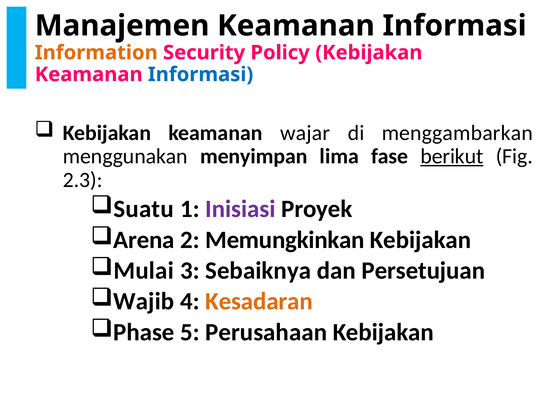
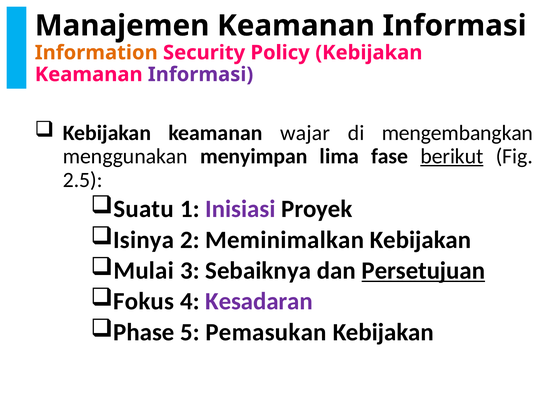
Informasi at (201, 74) colour: blue -> purple
menggambarkan: menggambarkan -> mengembangkan
2.3: 2.3 -> 2.5
Arena: Arena -> Isinya
Memungkinkan: Memungkinkan -> Meminimalkan
Persetujuan underline: none -> present
Wajib: Wajib -> Fokus
Kesadaran colour: orange -> purple
Perusahaan: Perusahaan -> Pemasukan
